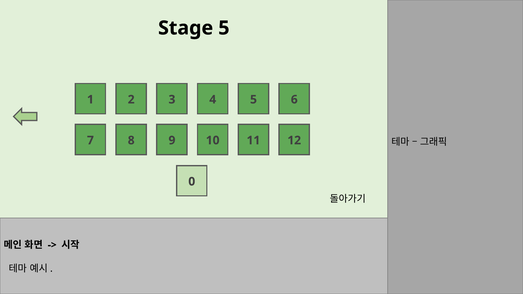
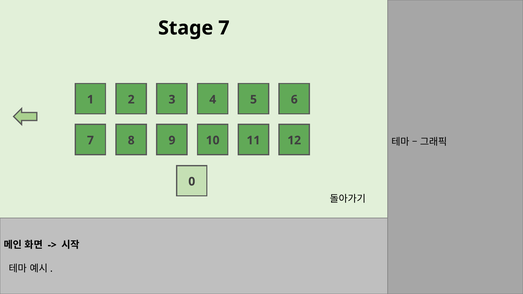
Stage 5: 5 -> 7
